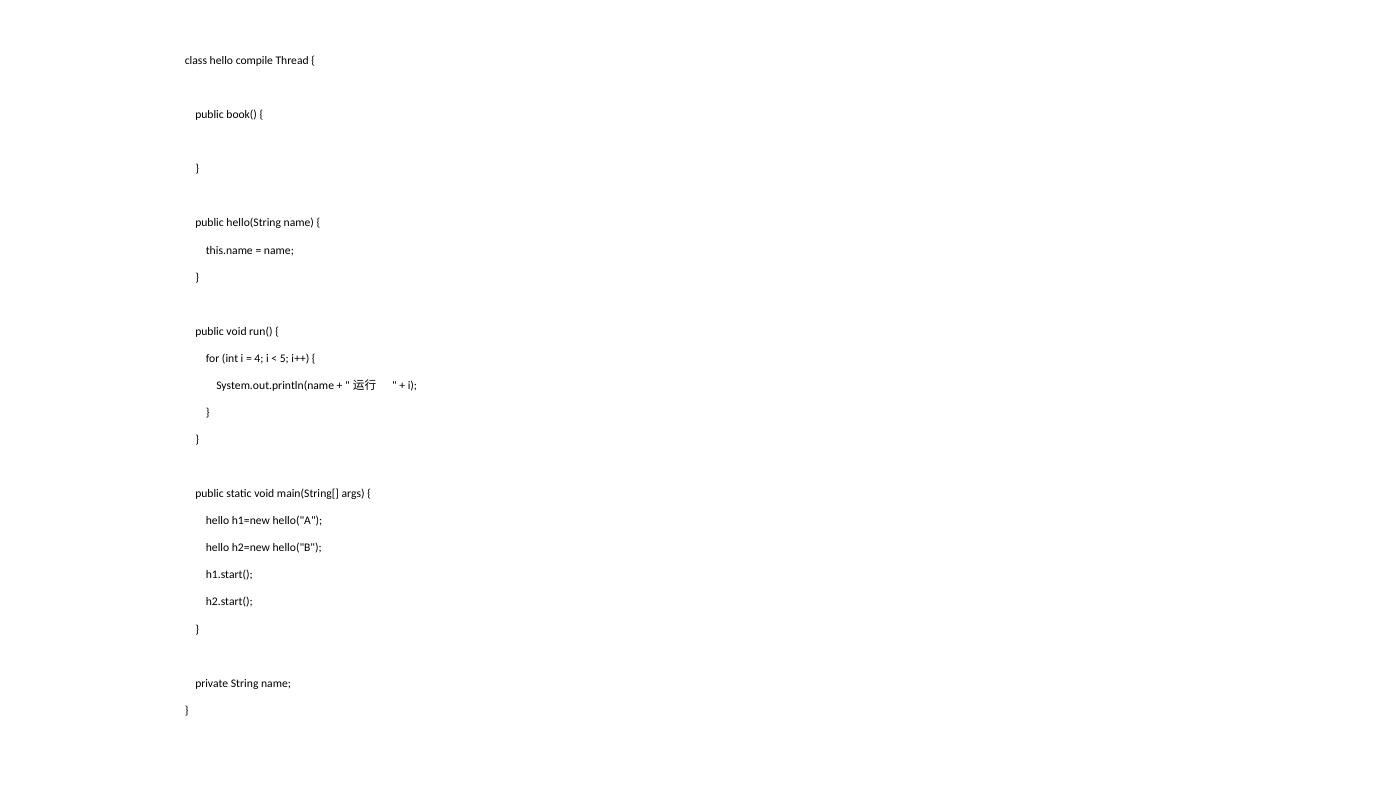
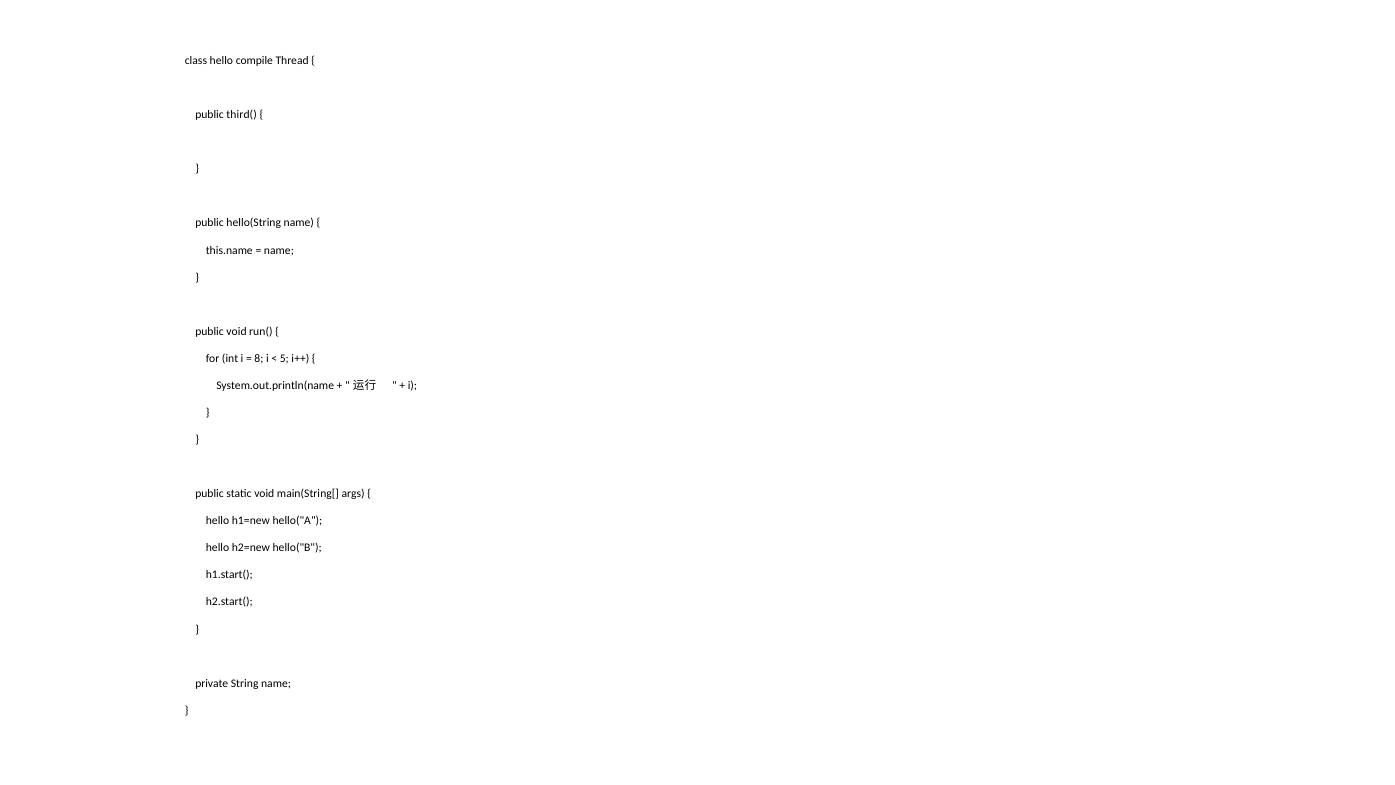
book(: book( -> third(
4: 4 -> 8
